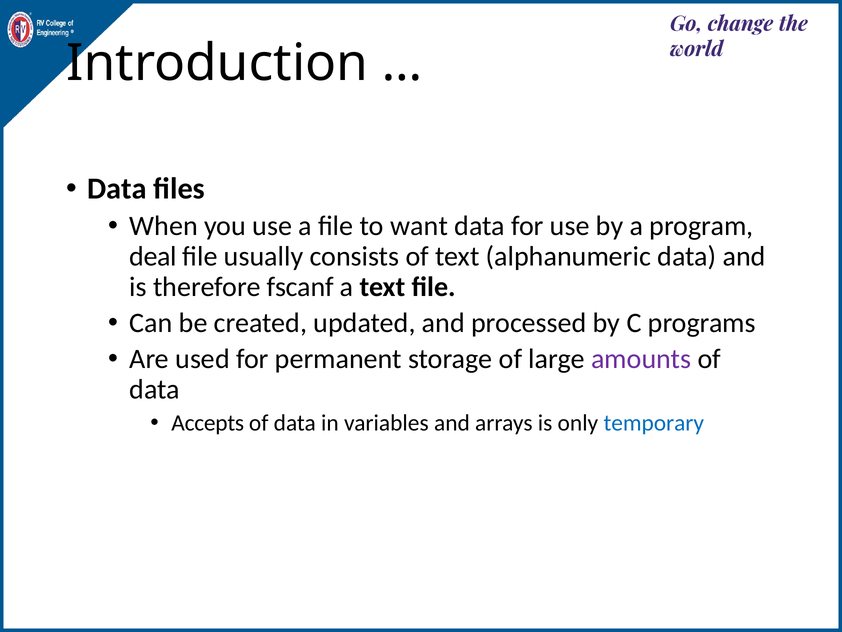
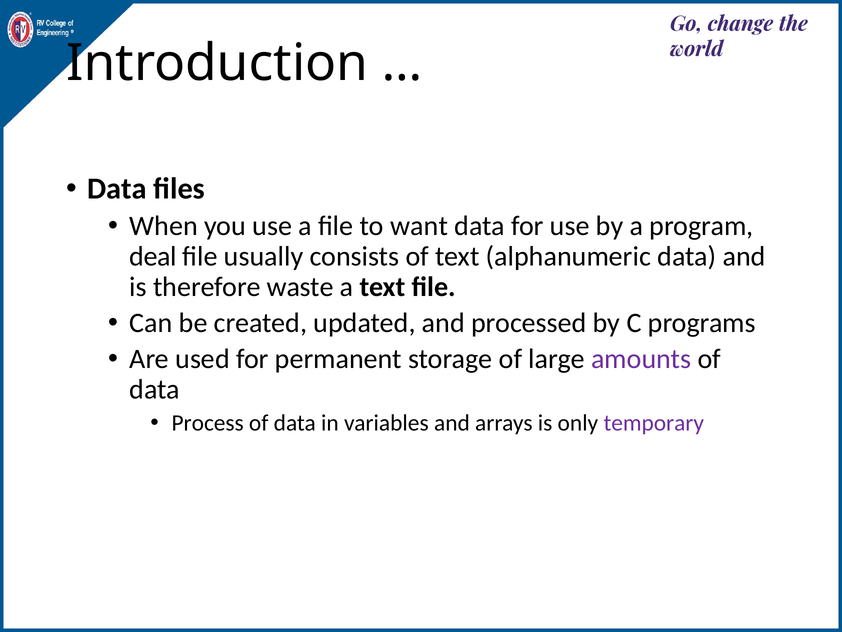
fscanf: fscanf -> waste
Accepts: Accepts -> Process
temporary colour: blue -> purple
